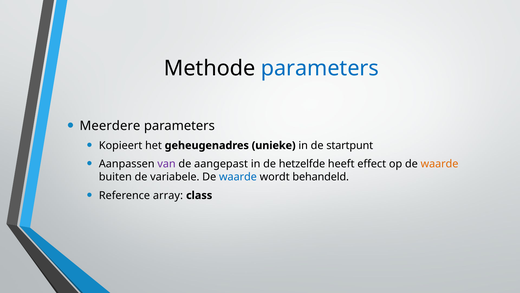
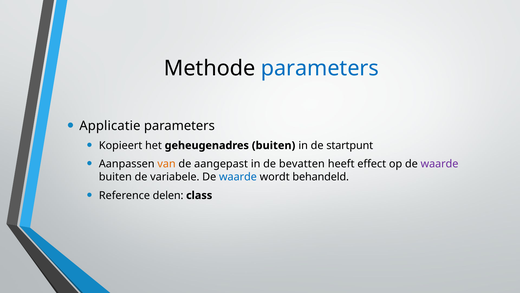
Meerdere: Meerdere -> Applicatie
geheugenadres unieke: unieke -> buiten
van colour: purple -> orange
hetzelfde: hetzelfde -> bevatten
waarde at (440, 164) colour: orange -> purple
array: array -> delen
